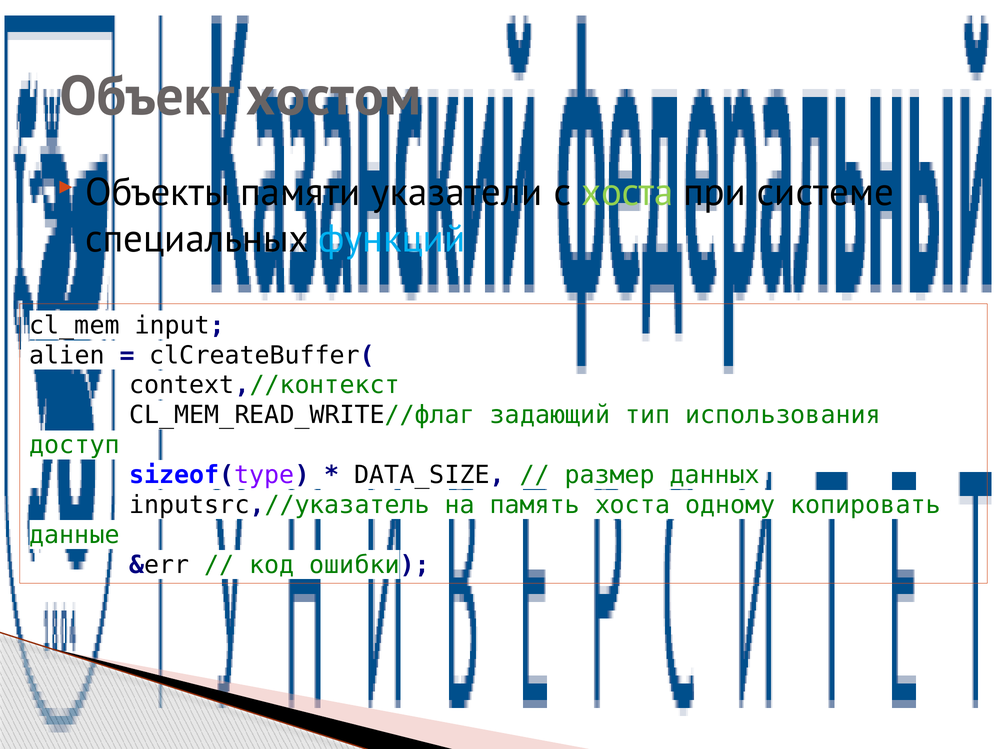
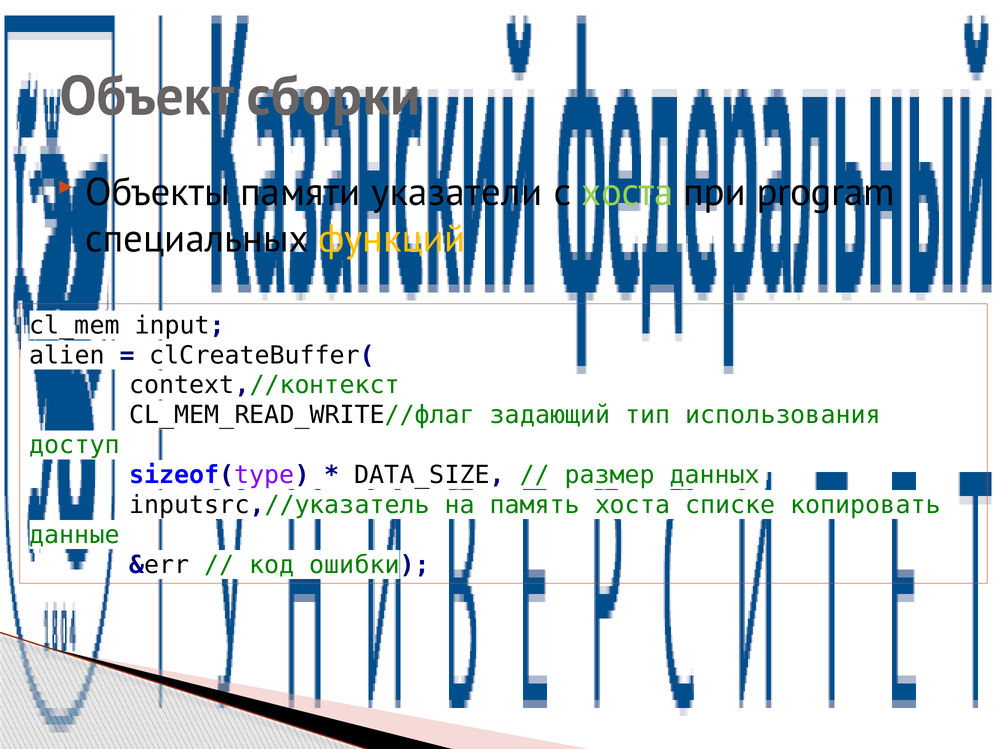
хостом: хостом -> сборки
системе: системе -> program
функций colour: light blue -> yellow
одному: одному -> списке
